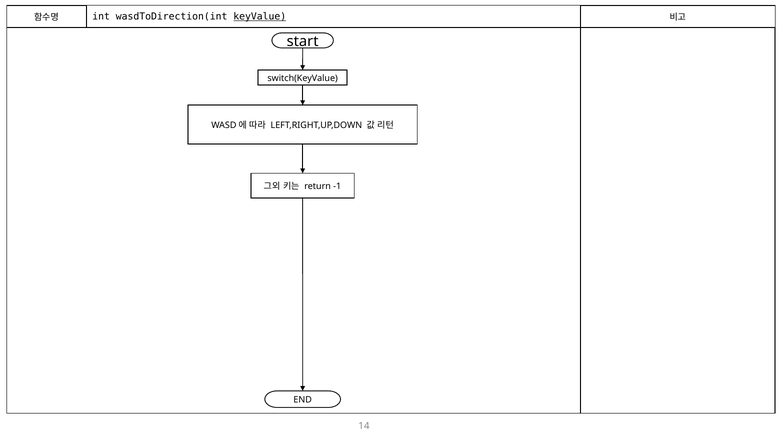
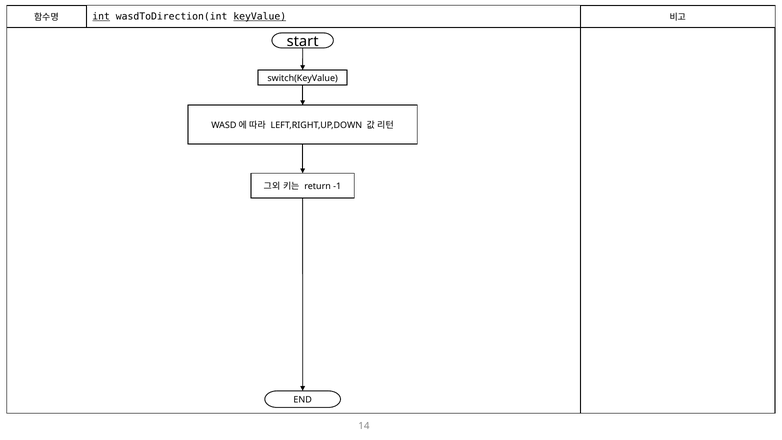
int underline: none -> present
